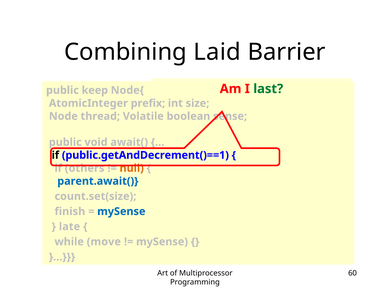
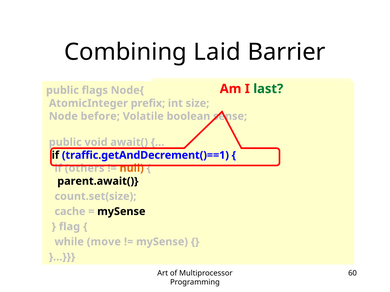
keep: keep -> flags
thread: thread -> before
public.getAndDecrement()==1: public.getAndDecrement()==1 -> traffic.getAndDecrement()==1
parent.await( colour: blue -> black
finish: finish -> cache
mySense at (121, 212) colour: blue -> black
late: late -> flag
